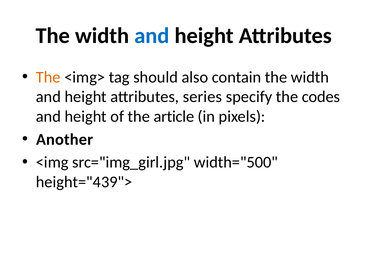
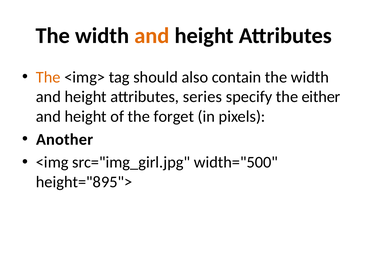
and at (152, 36) colour: blue -> orange
codes: codes -> either
article: article -> forget
height="439">: height="439"> -> height="895">
